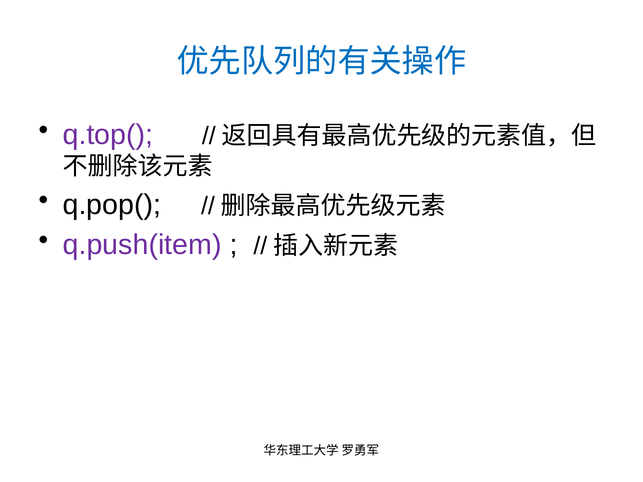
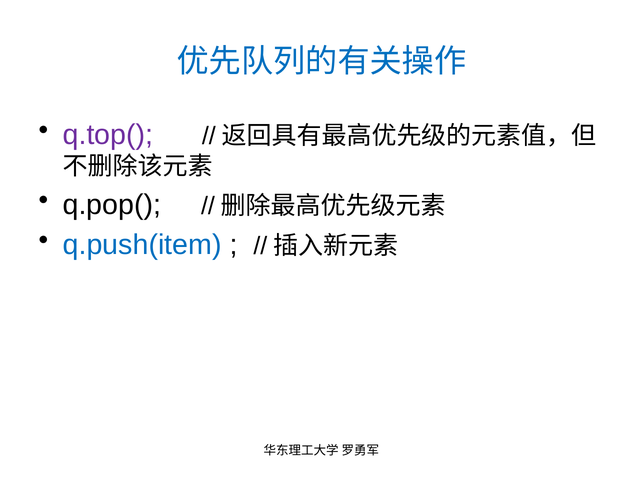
q.push(item colour: purple -> blue
